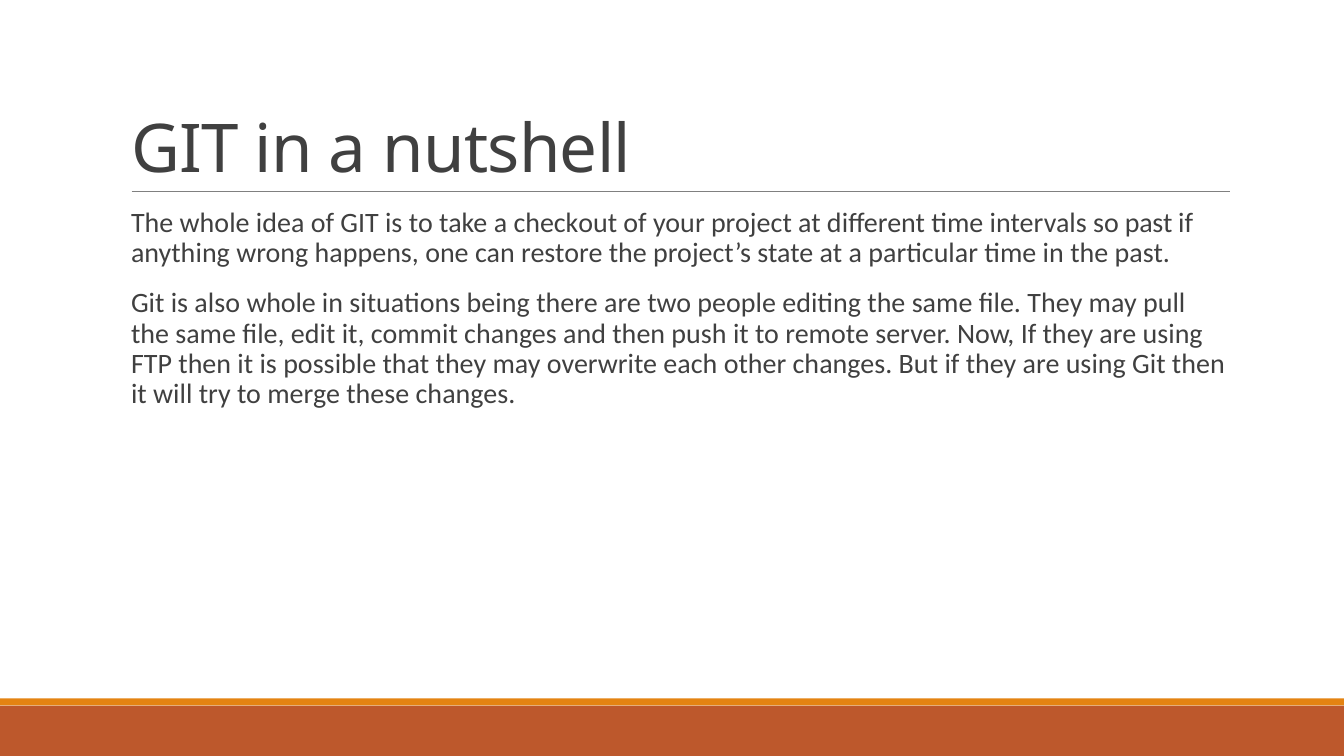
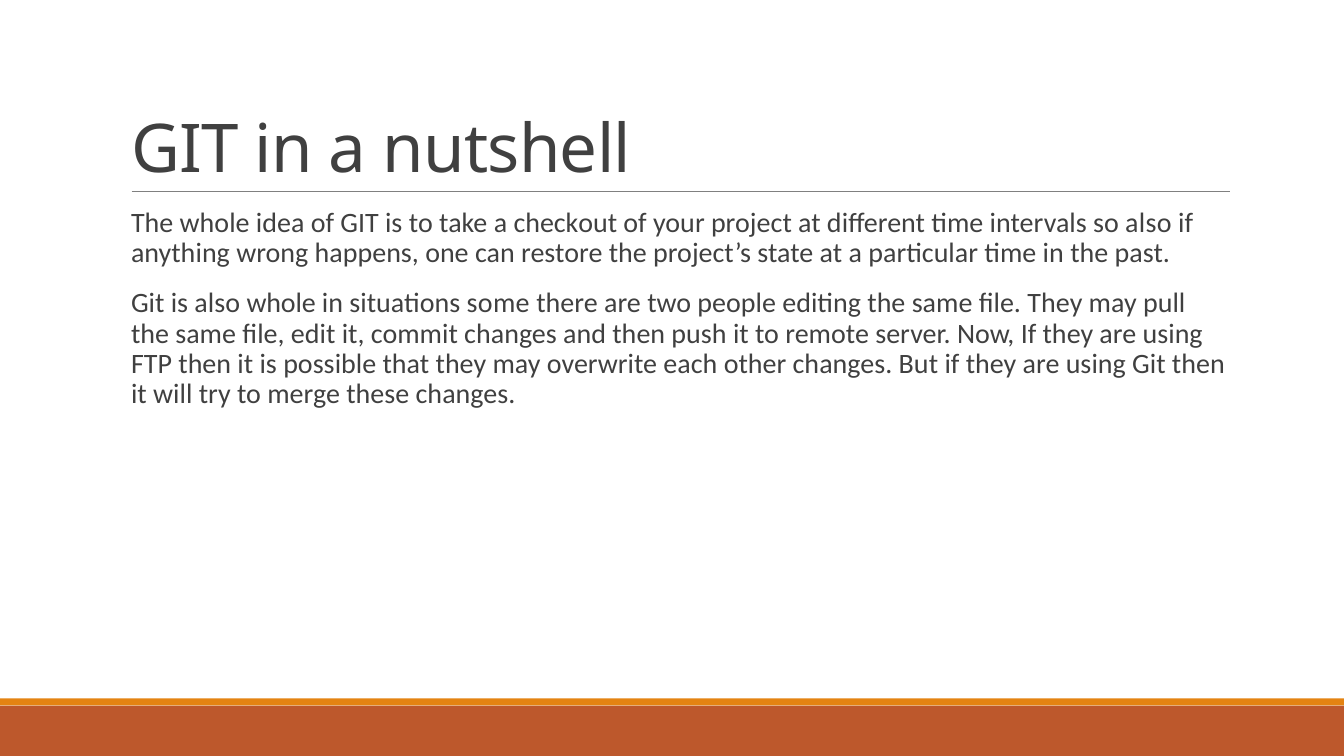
so past: past -> also
being: being -> some
